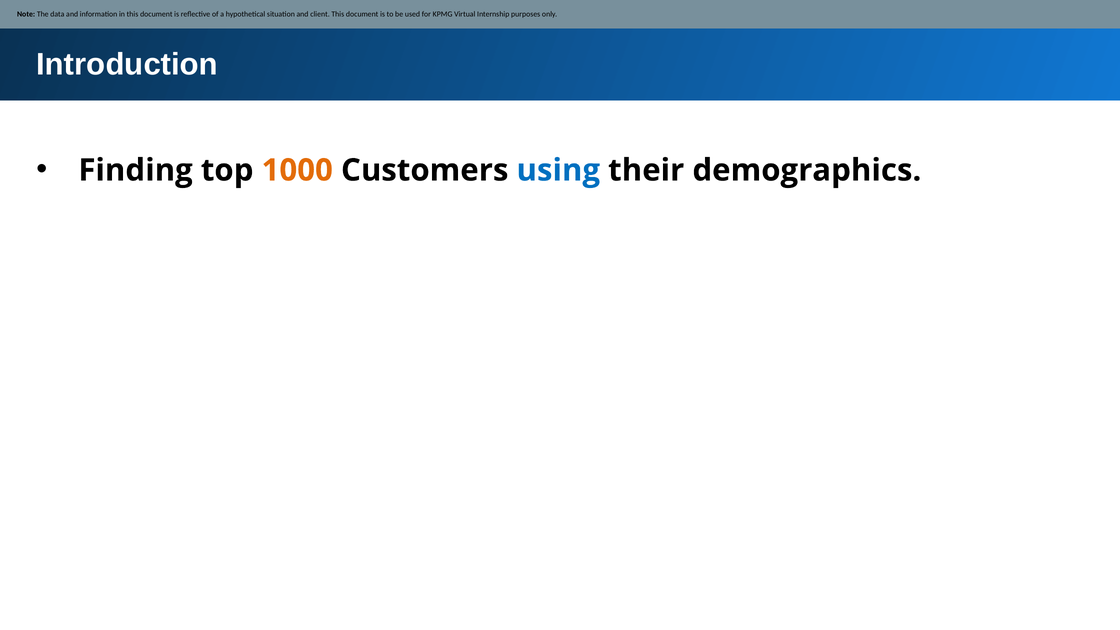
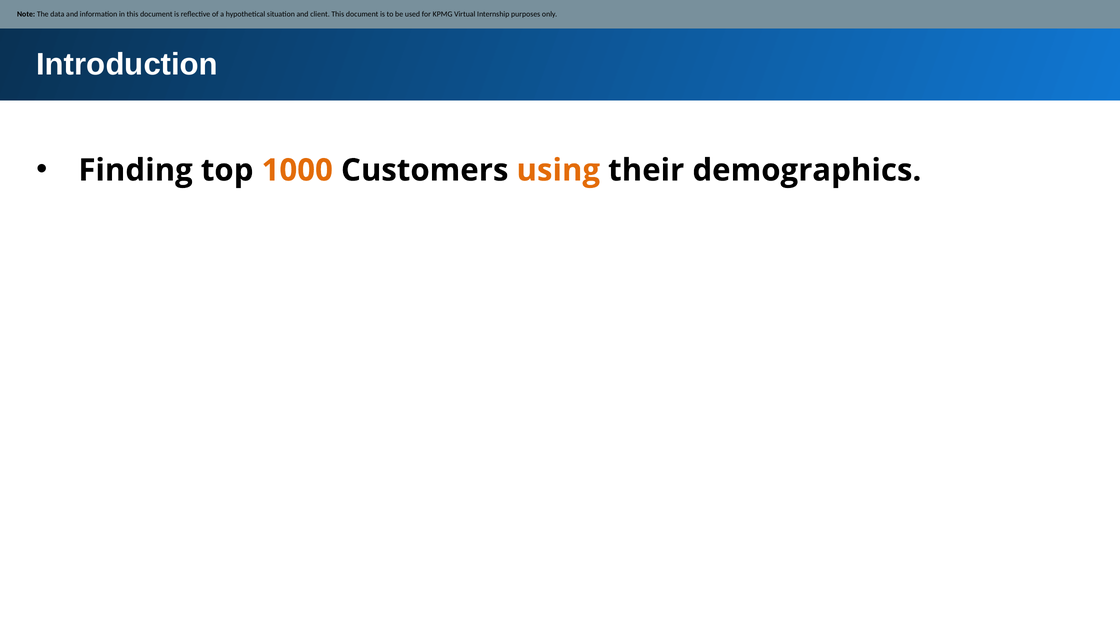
using colour: blue -> orange
